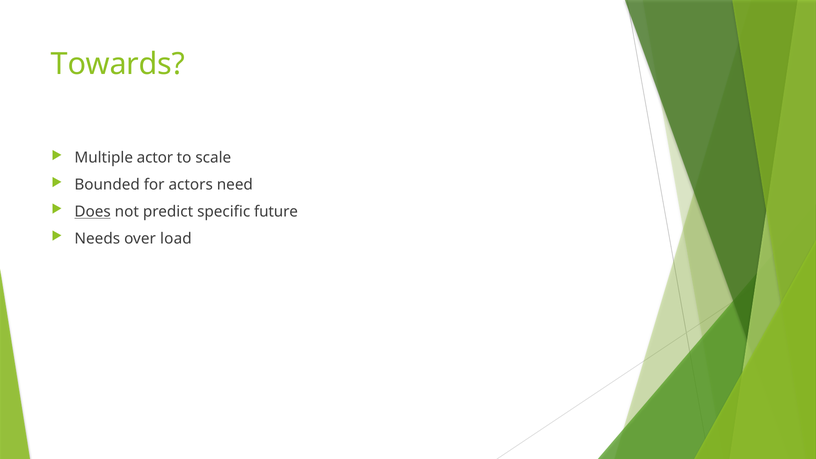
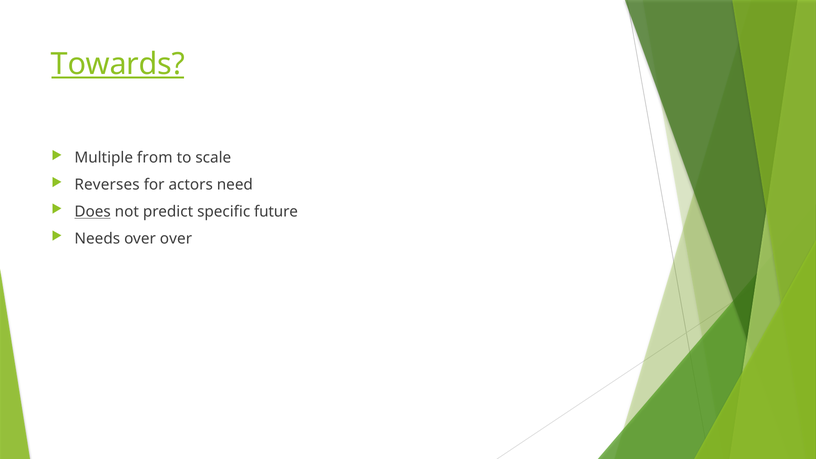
Towards underline: none -> present
actor: actor -> from
Bounded: Bounded -> Reverses
over load: load -> over
